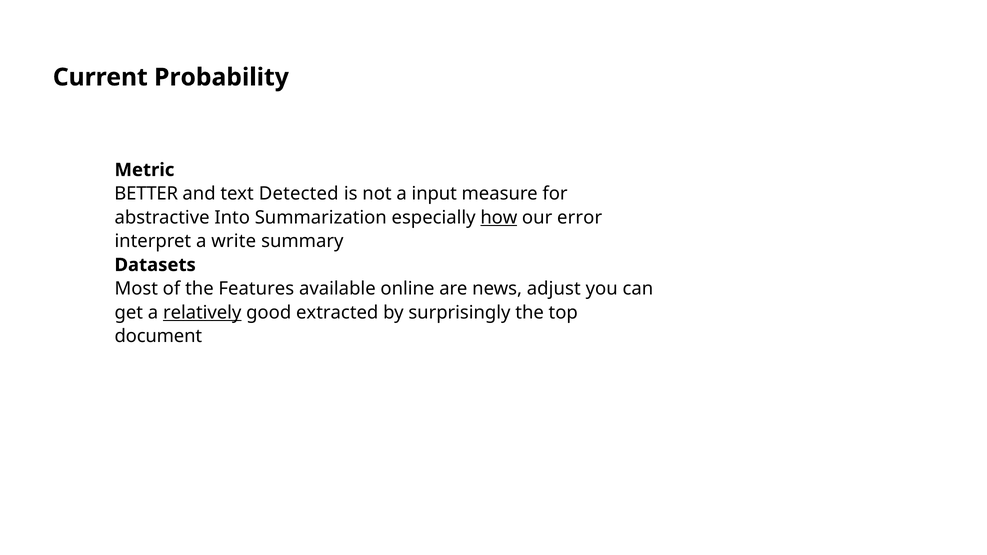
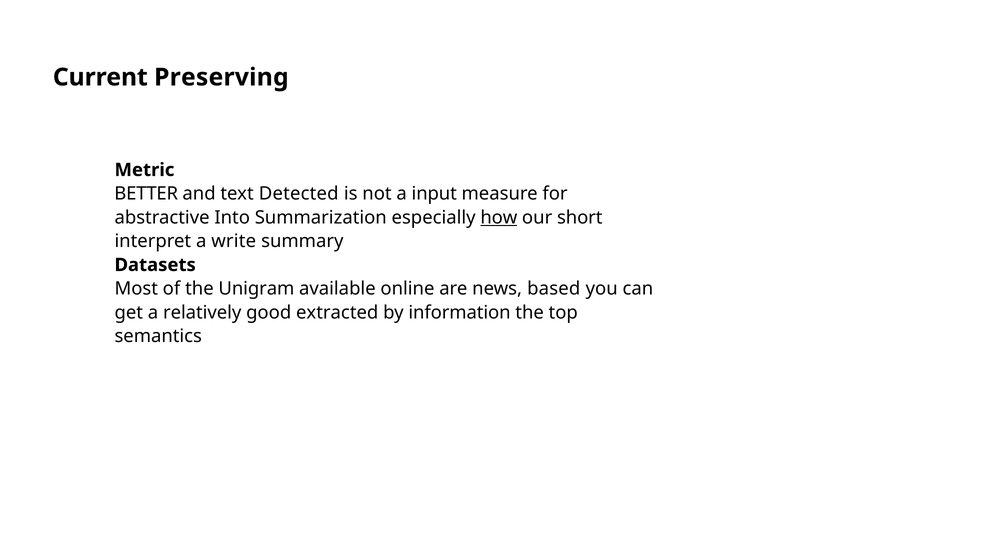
Probability: Probability -> Preserving
error: error -> short
Features: Features -> Unigram
adjust: adjust -> based
relatively underline: present -> none
surprisingly: surprisingly -> information
document: document -> semantics
